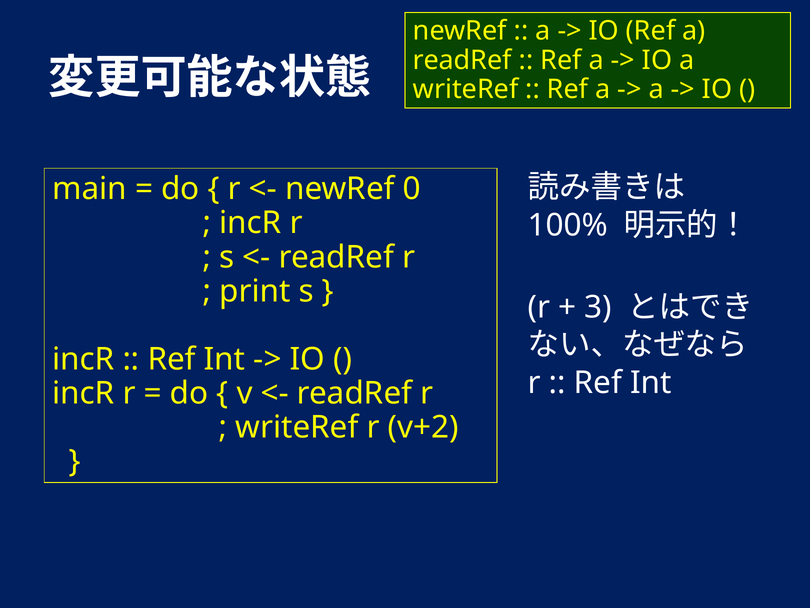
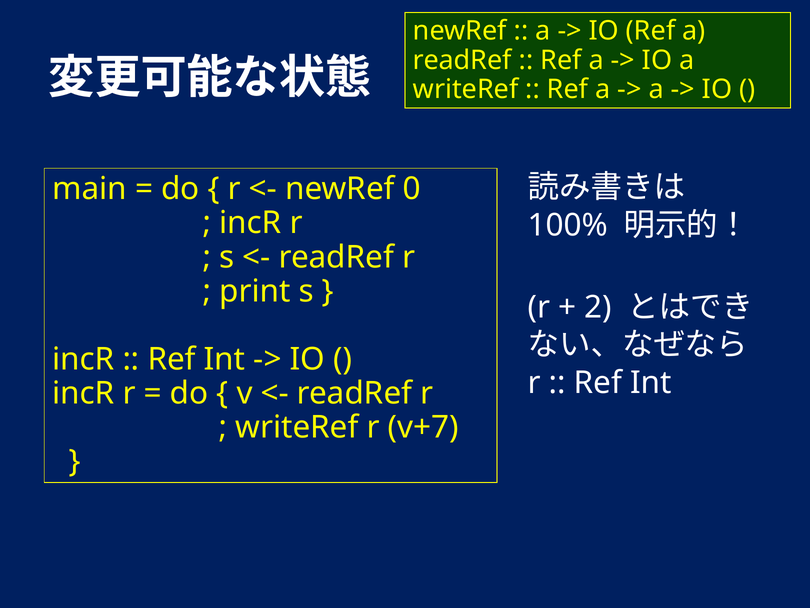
3: 3 -> 2
v+2: v+2 -> v+7
